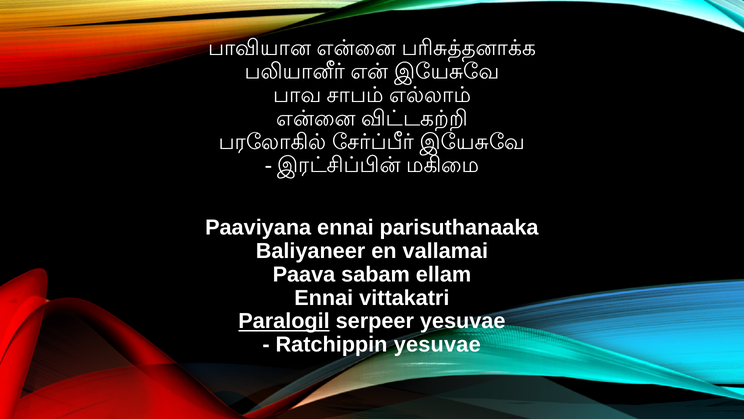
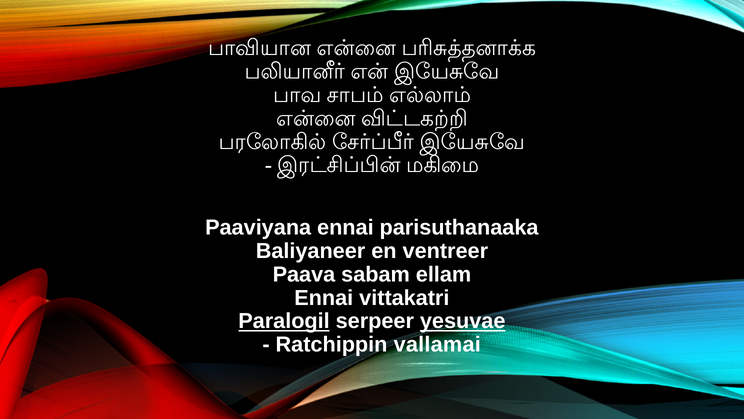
vallamai: vallamai -> ventreer
yesuvae at (463, 321) underline: none -> present
Ratchippin yesuvae: yesuvae -> vallamai
